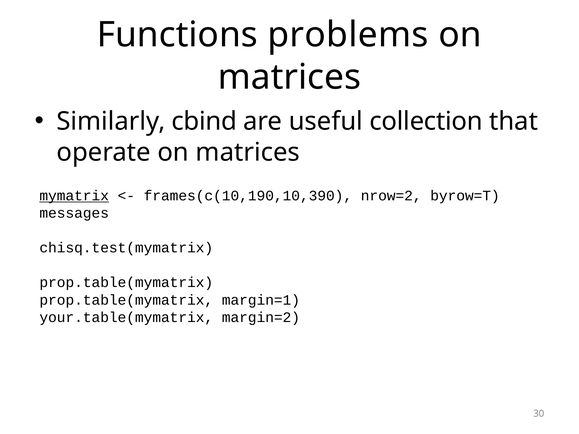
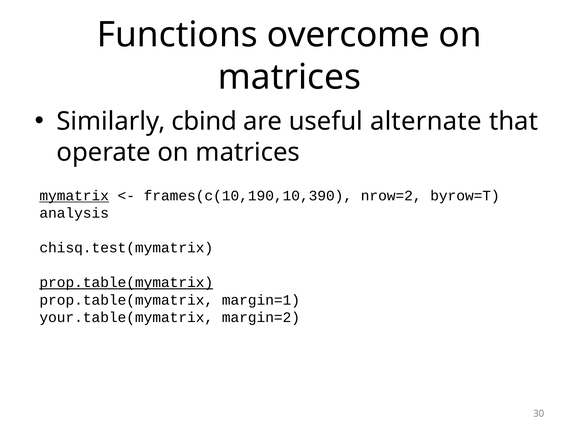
problems: problems -> overcome
collection: collection -> alternate
messages: messages -> analysis
prop.table(mymatrix at (126, 283) underline: none -> present
